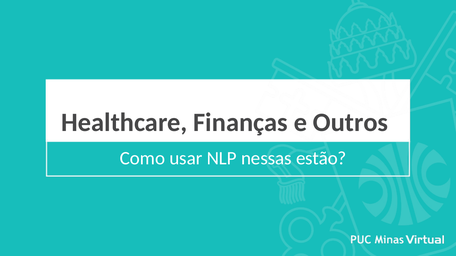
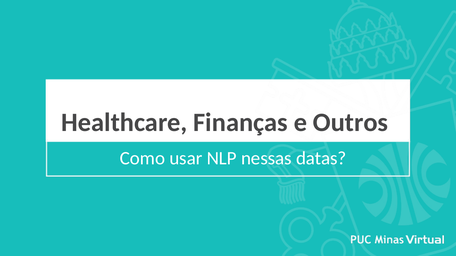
estão: estão -> datas
